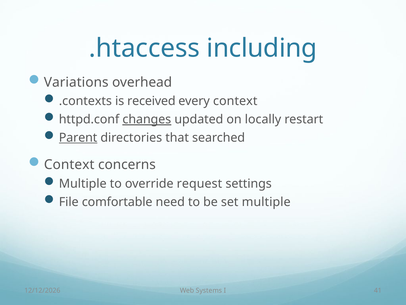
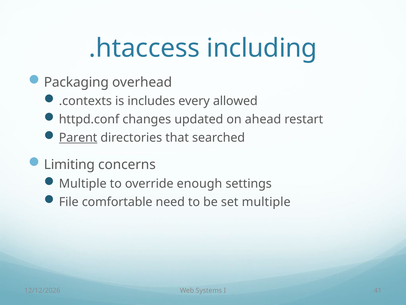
Variations: Variations -> Packaging
received: received -> includes
every context: context -> allowed
changes underline: present -> none
locally: locally -> ahead
Context at (69, 164): Context -> Limiting
request: request -> enough
